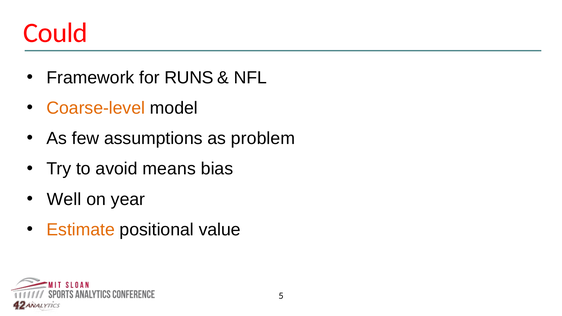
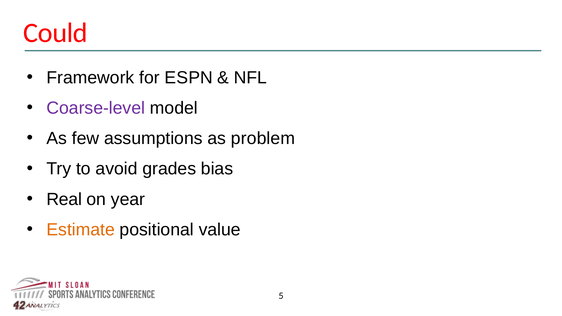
RUNS: RUNS -> ESPN
Coarse-level colour: orange -> purple
means: means -> grades
Well: Well -> Real
